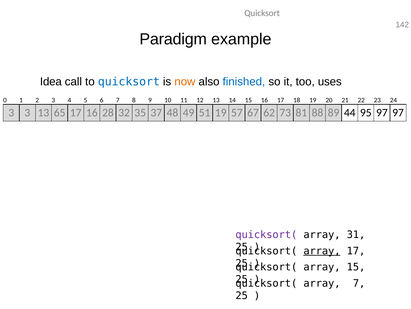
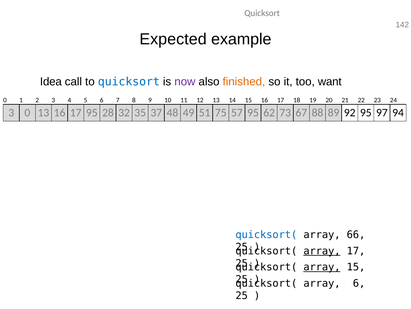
Paradigm: Paradigm -> Expected
now colour: orange -> purple
finished colour: blue -> orange
uses: uses -> want
3 3: 3 -> 0
13 65: 65 -> 16
17 16: 16 -> 95
51 19: 19 -> 75
57 67: 67 -> 95
81: 81 -> 67
44: 44 -> 92
97 97: 97 -> 94
quicksort( at (266, 234) colour: purple -> blue
31: 31 -> 66
array at (322, 267) underline: none -> present
array 7: 7 -> 6
